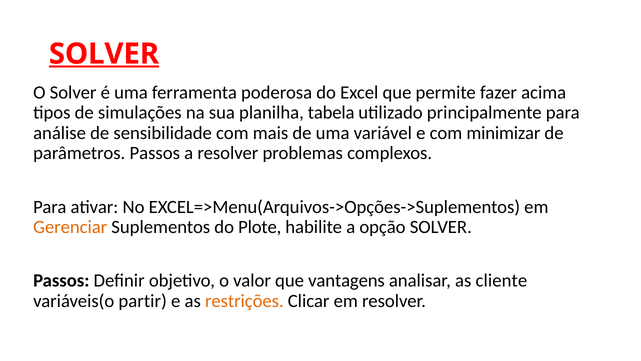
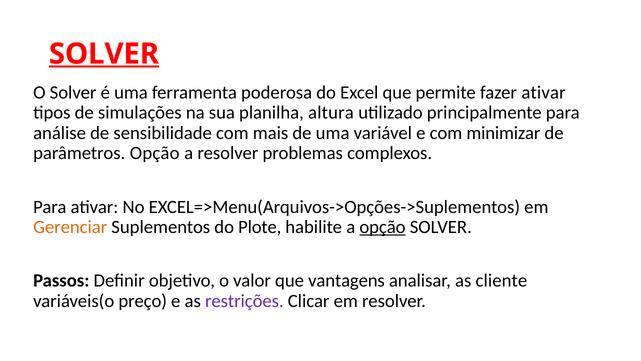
fazer acima: acima -> ativar
tabela: tabela -> altura
parâmetros Passos: Passos -> Opção
opção at (383, 227) underline: none -> present
partir: partir -> preço
restrições colour: orange -> purple
